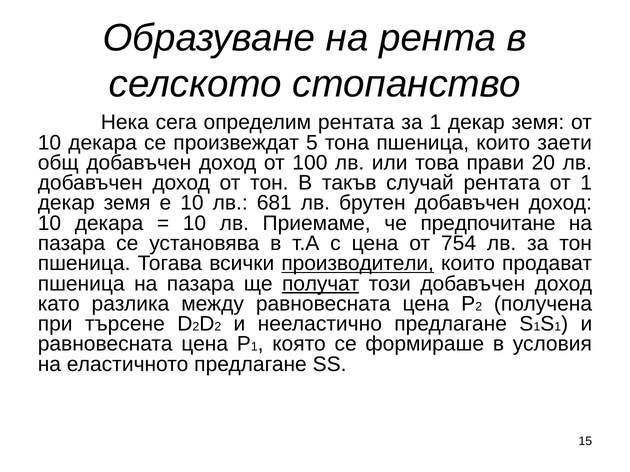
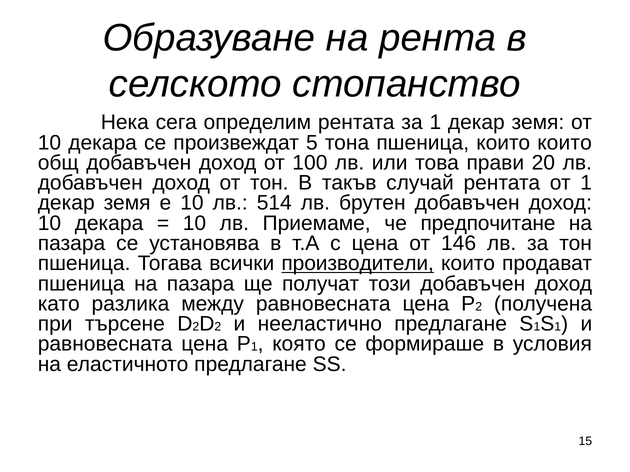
които заети: заети -> които
681: 681 -> 514
754: 754 -> 146
получат underline: present -> none
